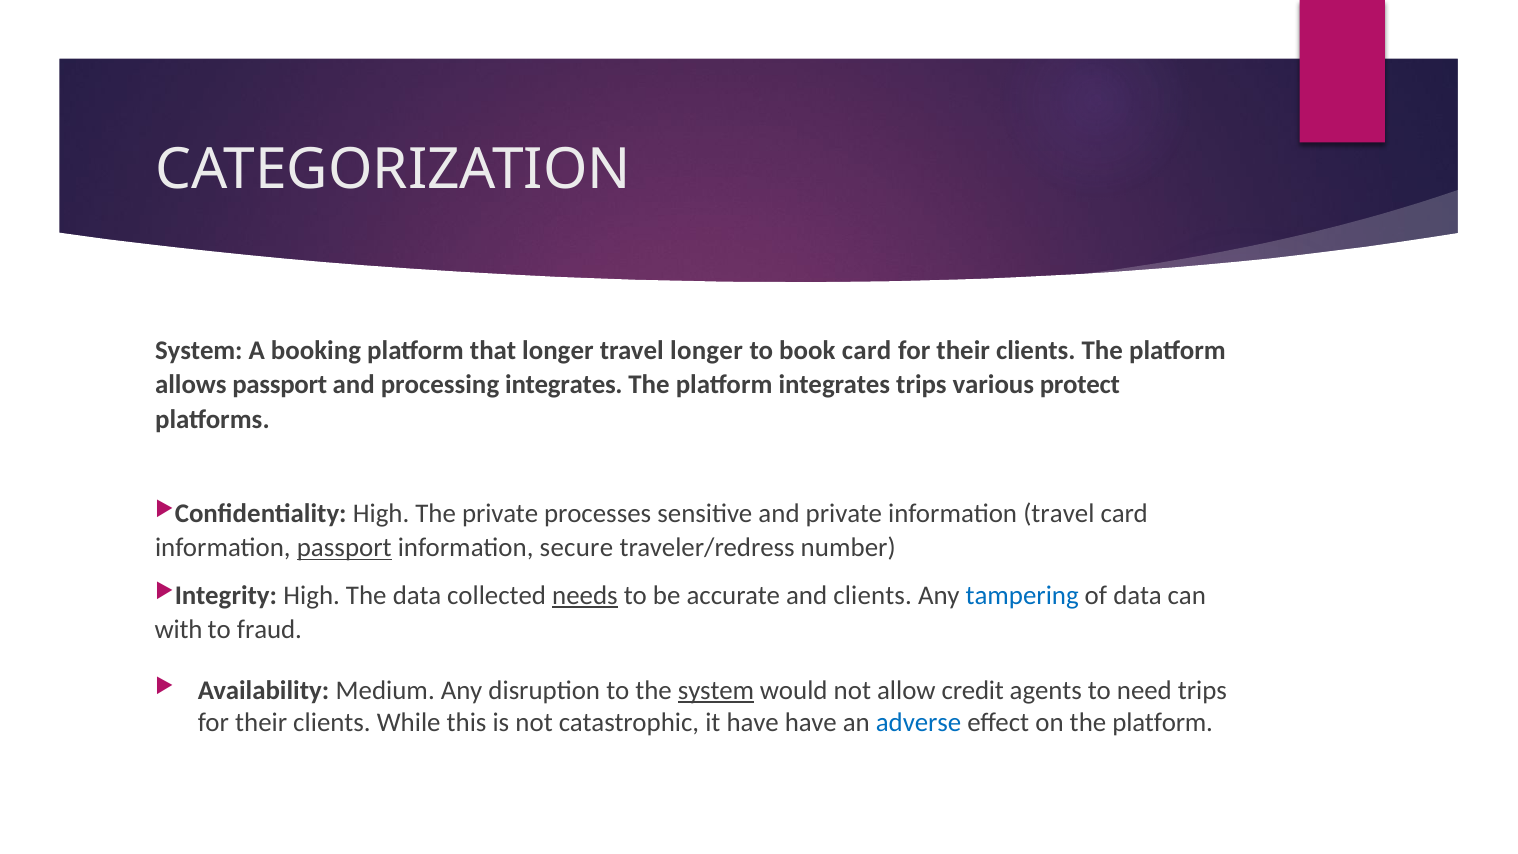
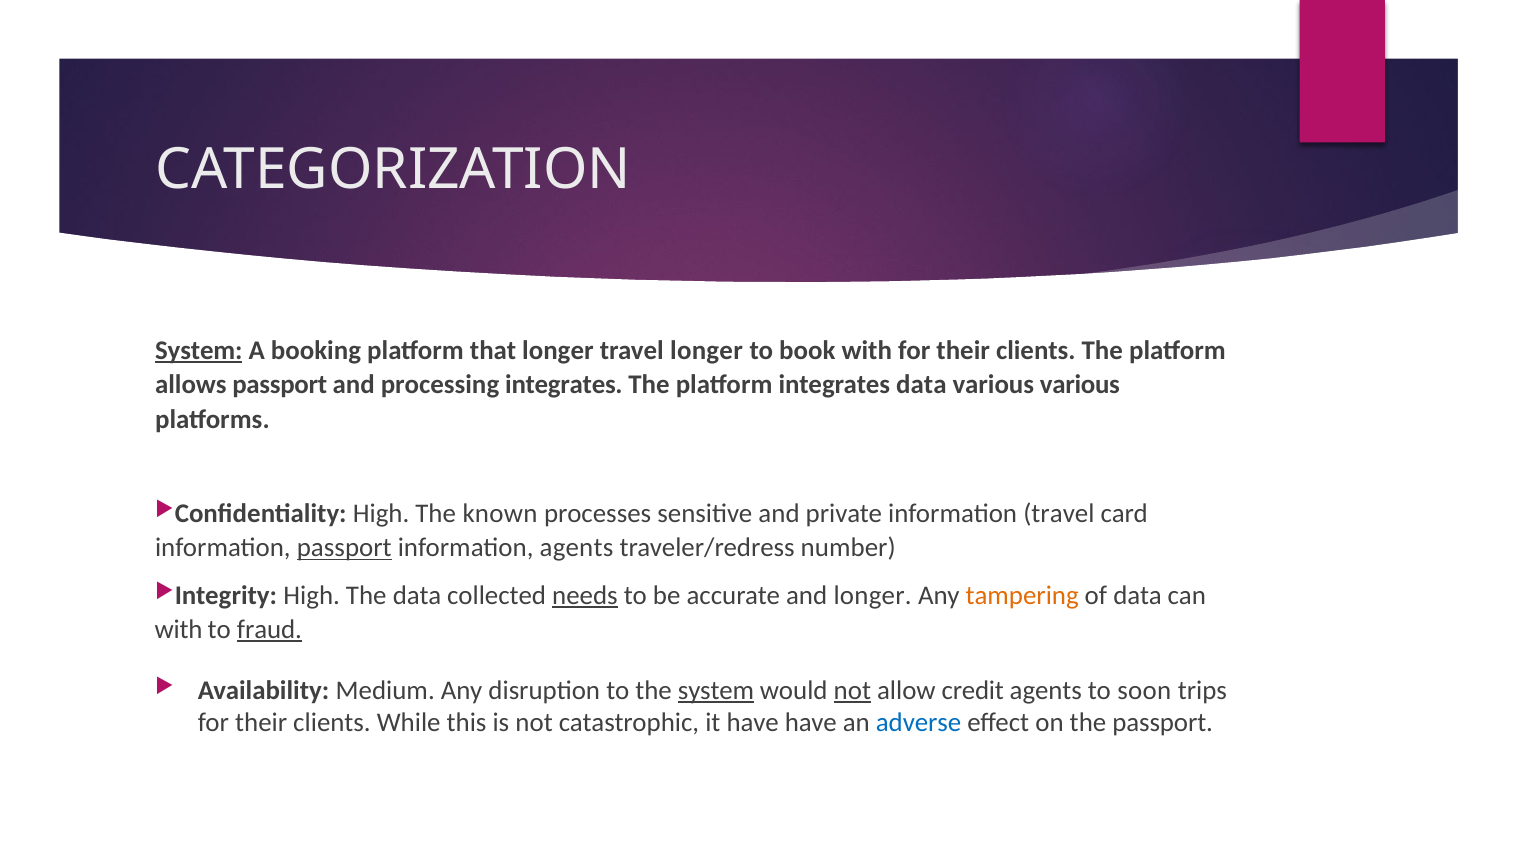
System at (199, 350) underline: none -> present
book card: card -> with
integrates trips: trips -> data
various protect: protect -> various
The private: private -> known
information secure: secure -> agents
and clients: clients -> longer
tampering colour: blue -> orange
fraud underline: none -> present
not at (852, 690) underline: none -> present
need: need -> soon
on the platform: platform -> passport
